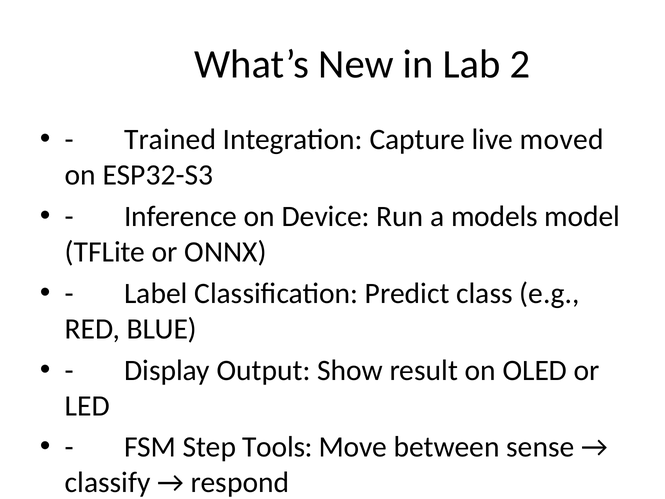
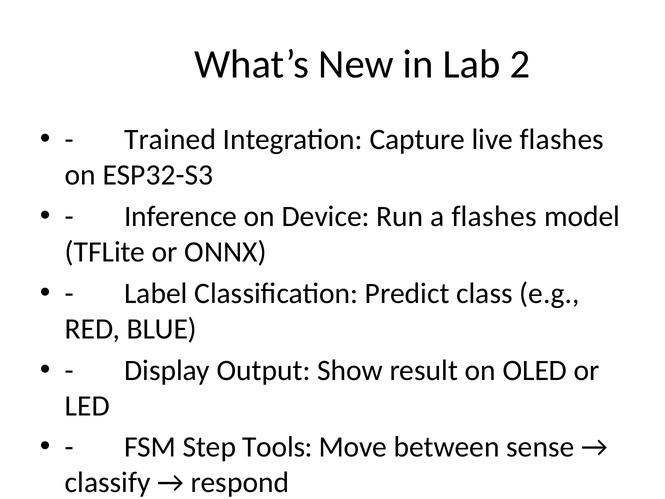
live moved: moved -> flashes
a models: models -> flashes
